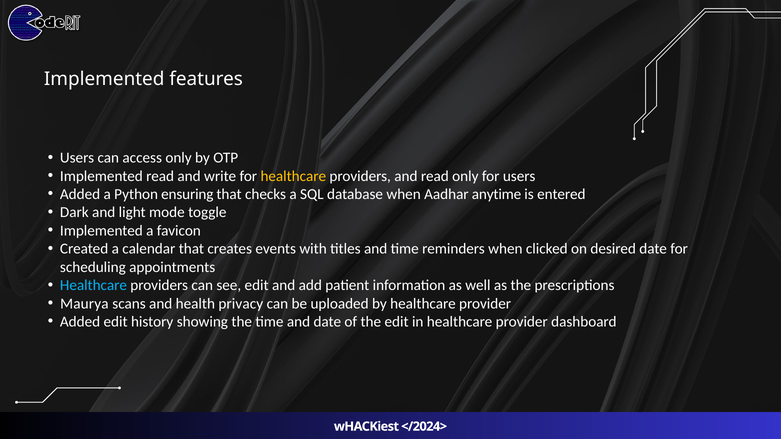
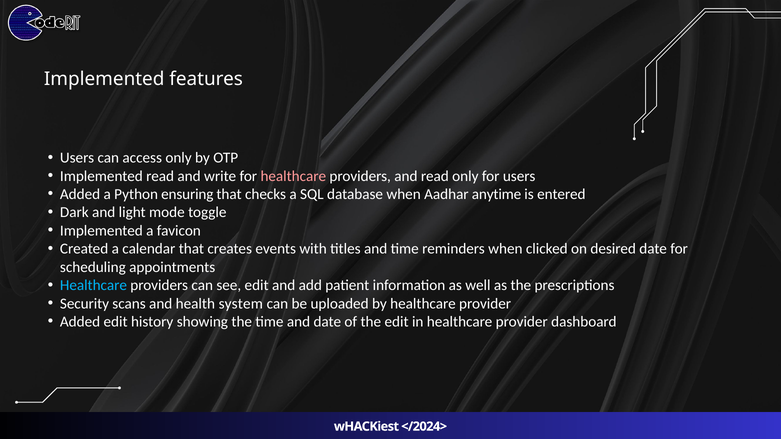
healthcare at (293, 176) colour: yellow -> pink
Maurya: Maurya -> Security
privacy: privacy -> system
